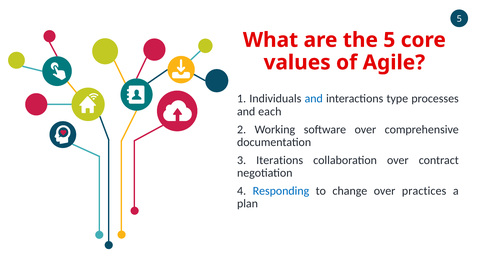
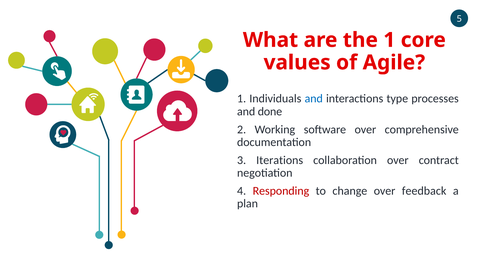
the 5: 5 -> 1
each: each -> done
Responding colour: blue -> red
practices: practices -> feedback
